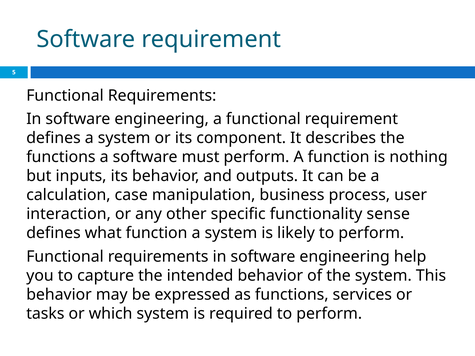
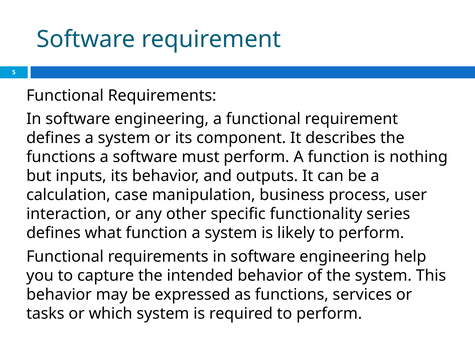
sense: sense -> series
